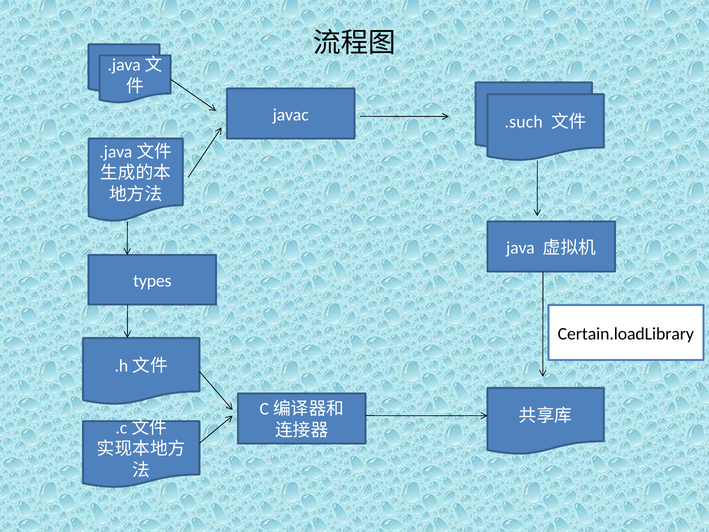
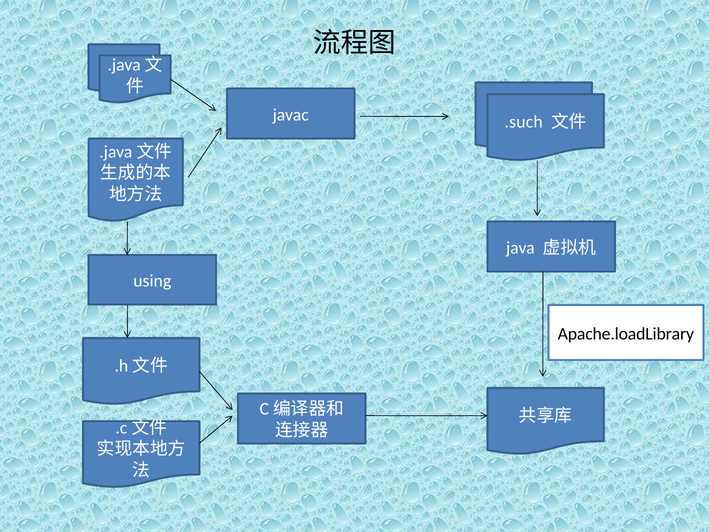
types: types -> using
Certain.loadLibrary: Certain.loadLibrary -> Apache.loadLibrary
